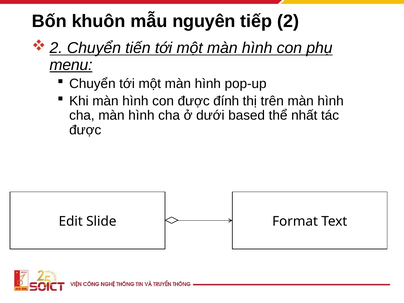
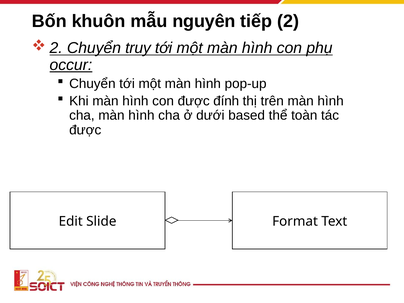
tiến: tiến -> truy
menu: menu -> occur
nhất: nhất -> toàn
